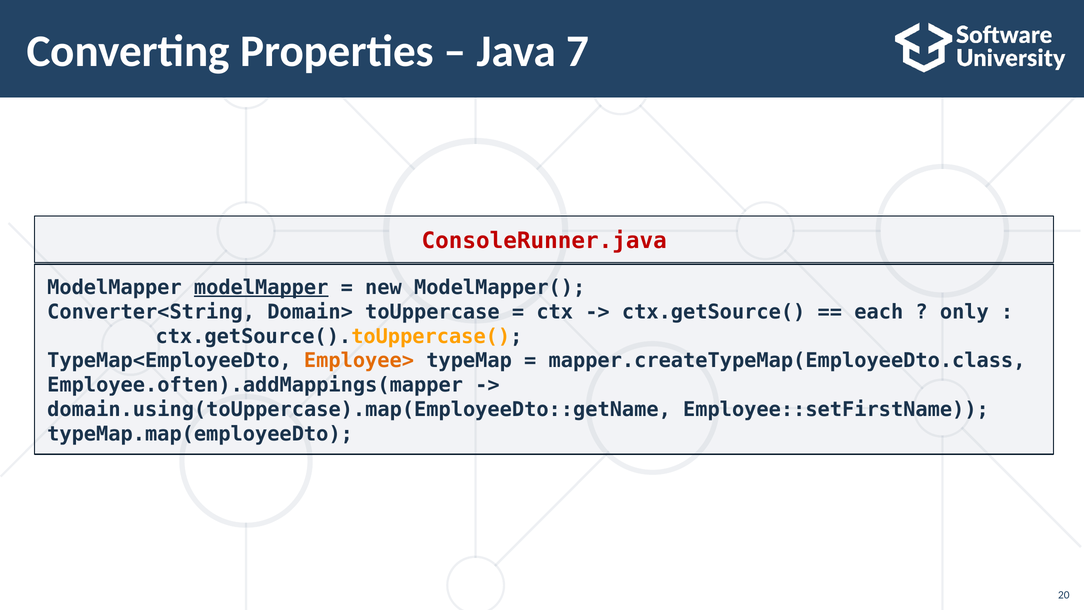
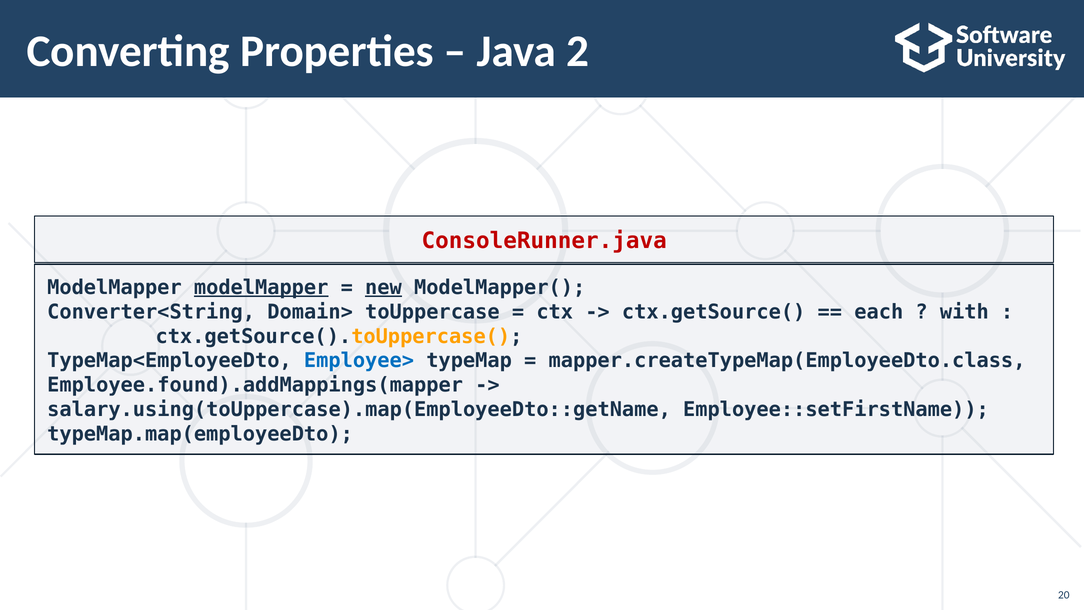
7: 7 -> 2
new underline: none -> present
only: only -> with
Employee> colour: orange -> blue
Employee.often).addMappings(mapper: Employee.often).addMappings(mapper -> Employee.found).addMappings(mapper
domain.using(toUppercase).map(EmployeeDto::getName: domain.using(toUppercase).map(EmployeeDto::getName -> salary.using(toUppercase).map(EmployeeDto::getName
